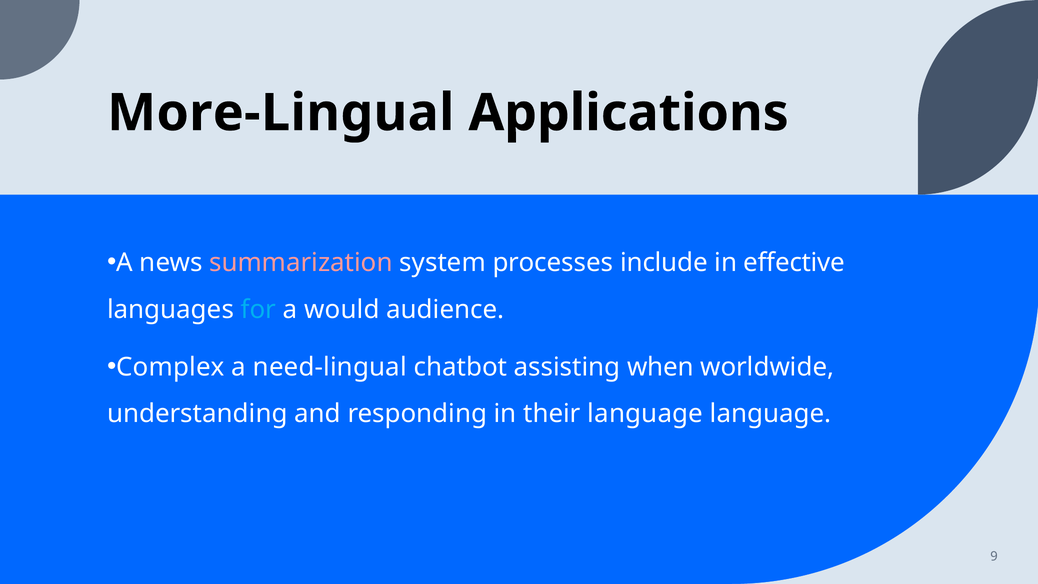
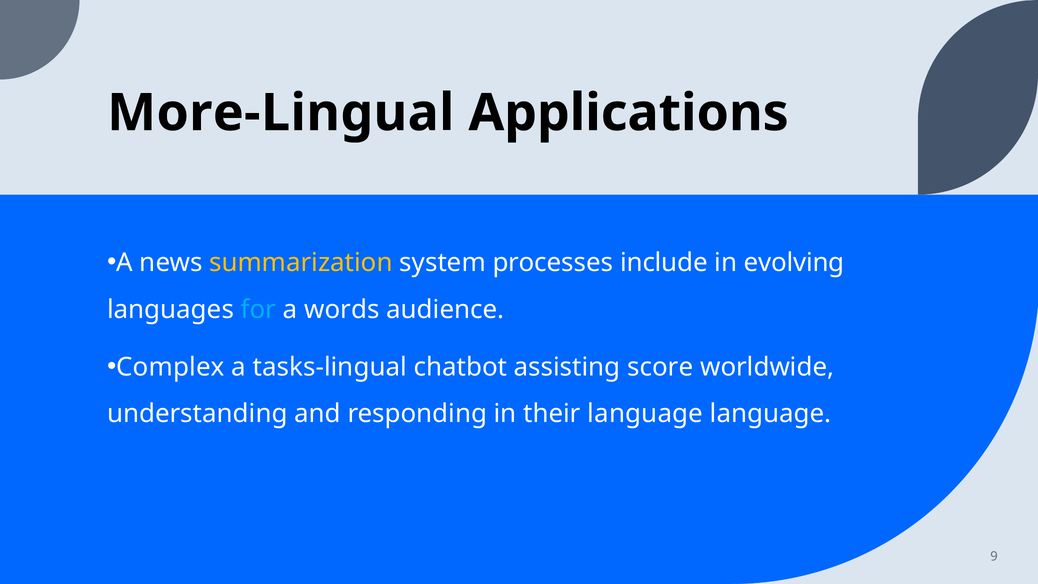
summarization colour: pink -> yellow
effective: effective -> evolving
would: would -> words
need-lingual: need-lingual -> tasks-lingual
when: when -> score
